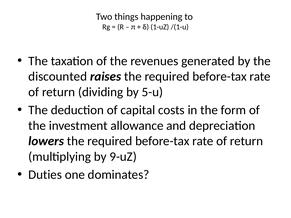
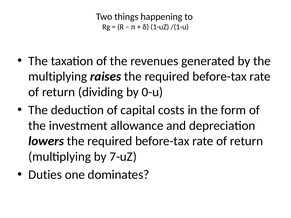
discounted at (58, 77): discounted -> multiplying
5-u: 5-u -> 0-u
9-uZ: 9-uZ -> 7-uZ
